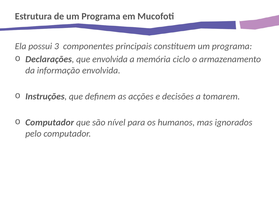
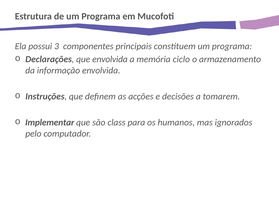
o Computador: Computador -> Implementar
nível: nível -> class
